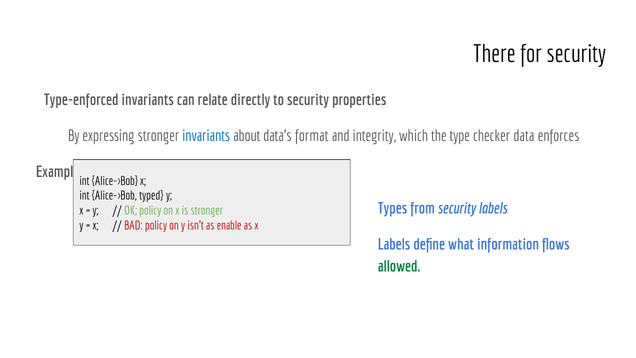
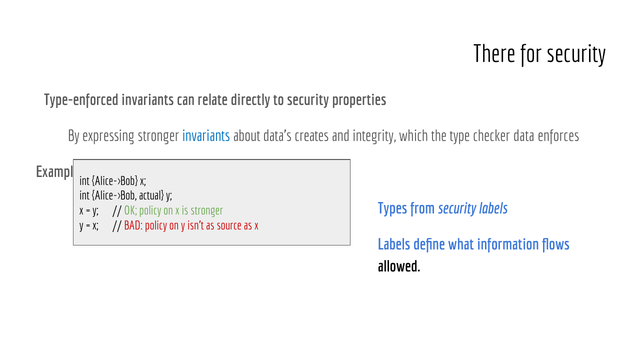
format: format -> creates
typed: typed -> actual
enable: enable -> source
allowed colour: green -> black
